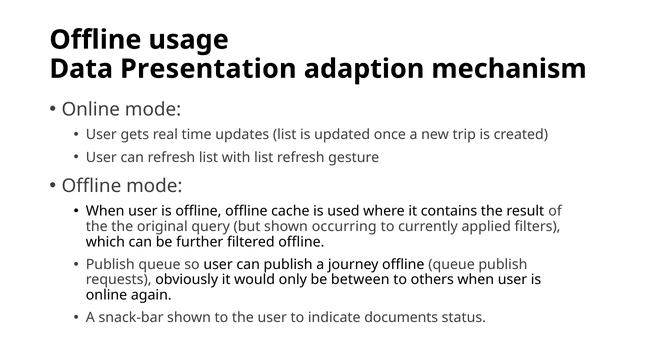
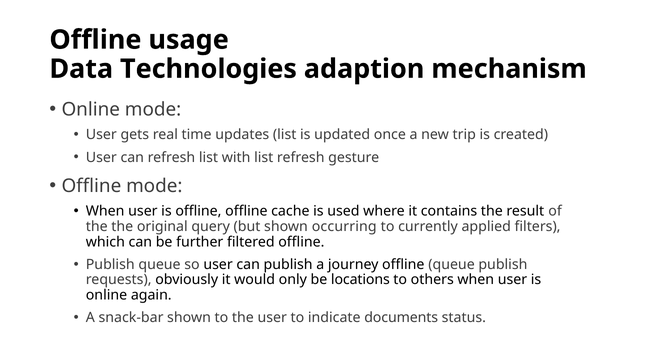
Presentation: Presentation -> Technologies
between: between -> locations
